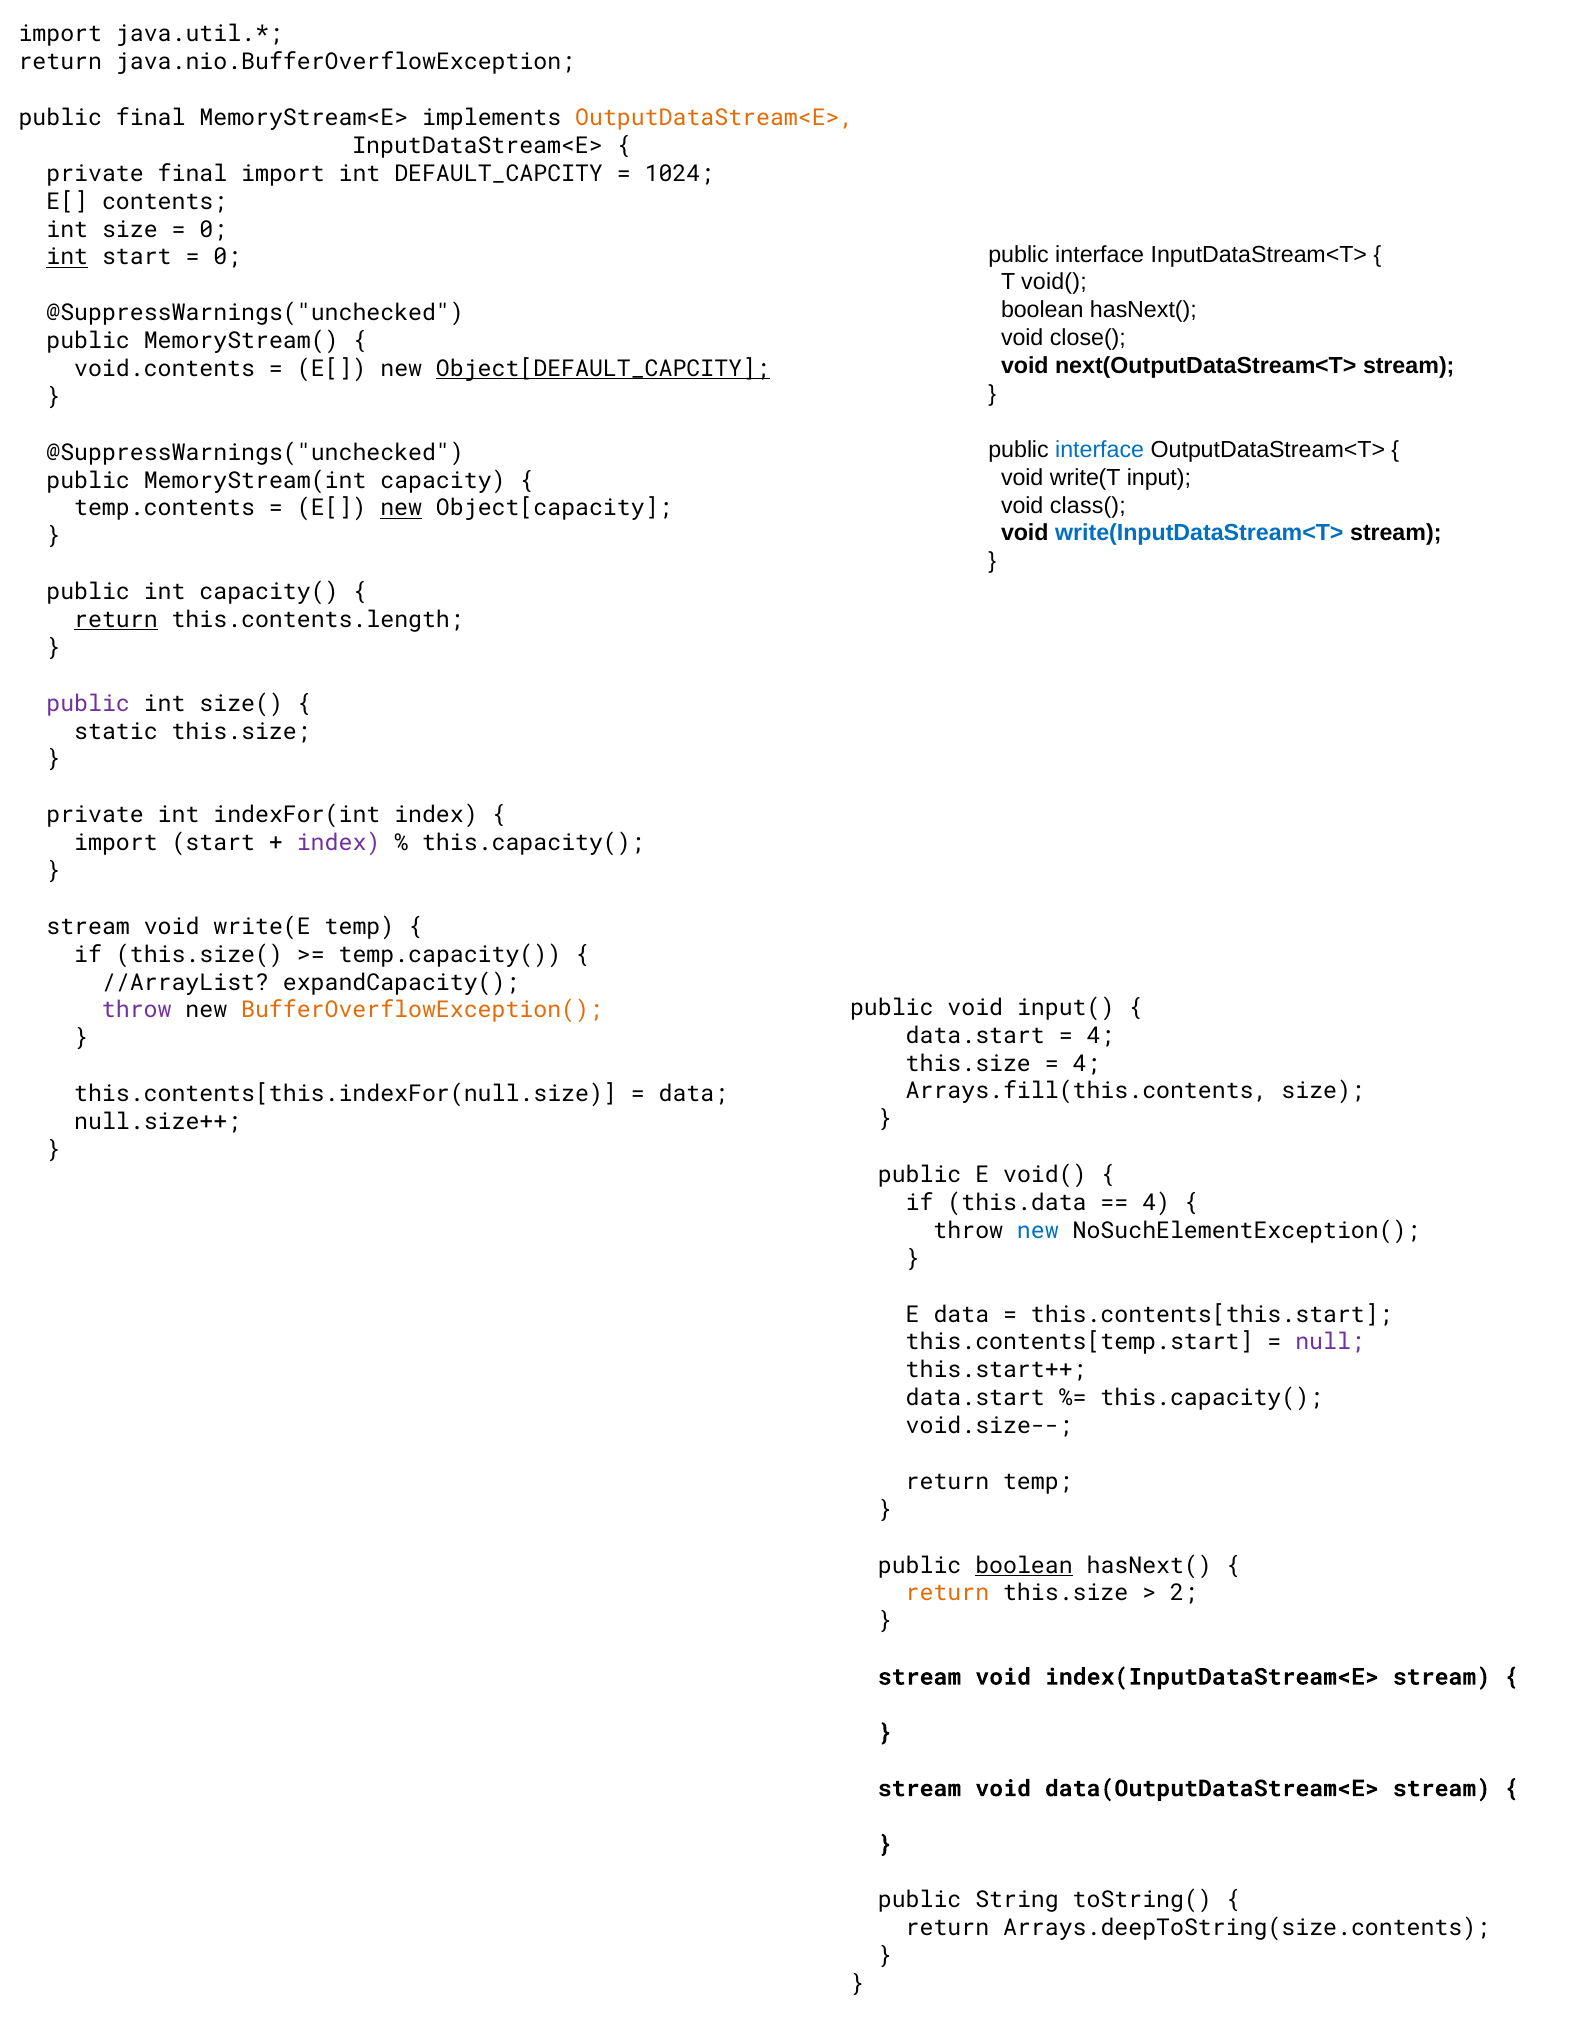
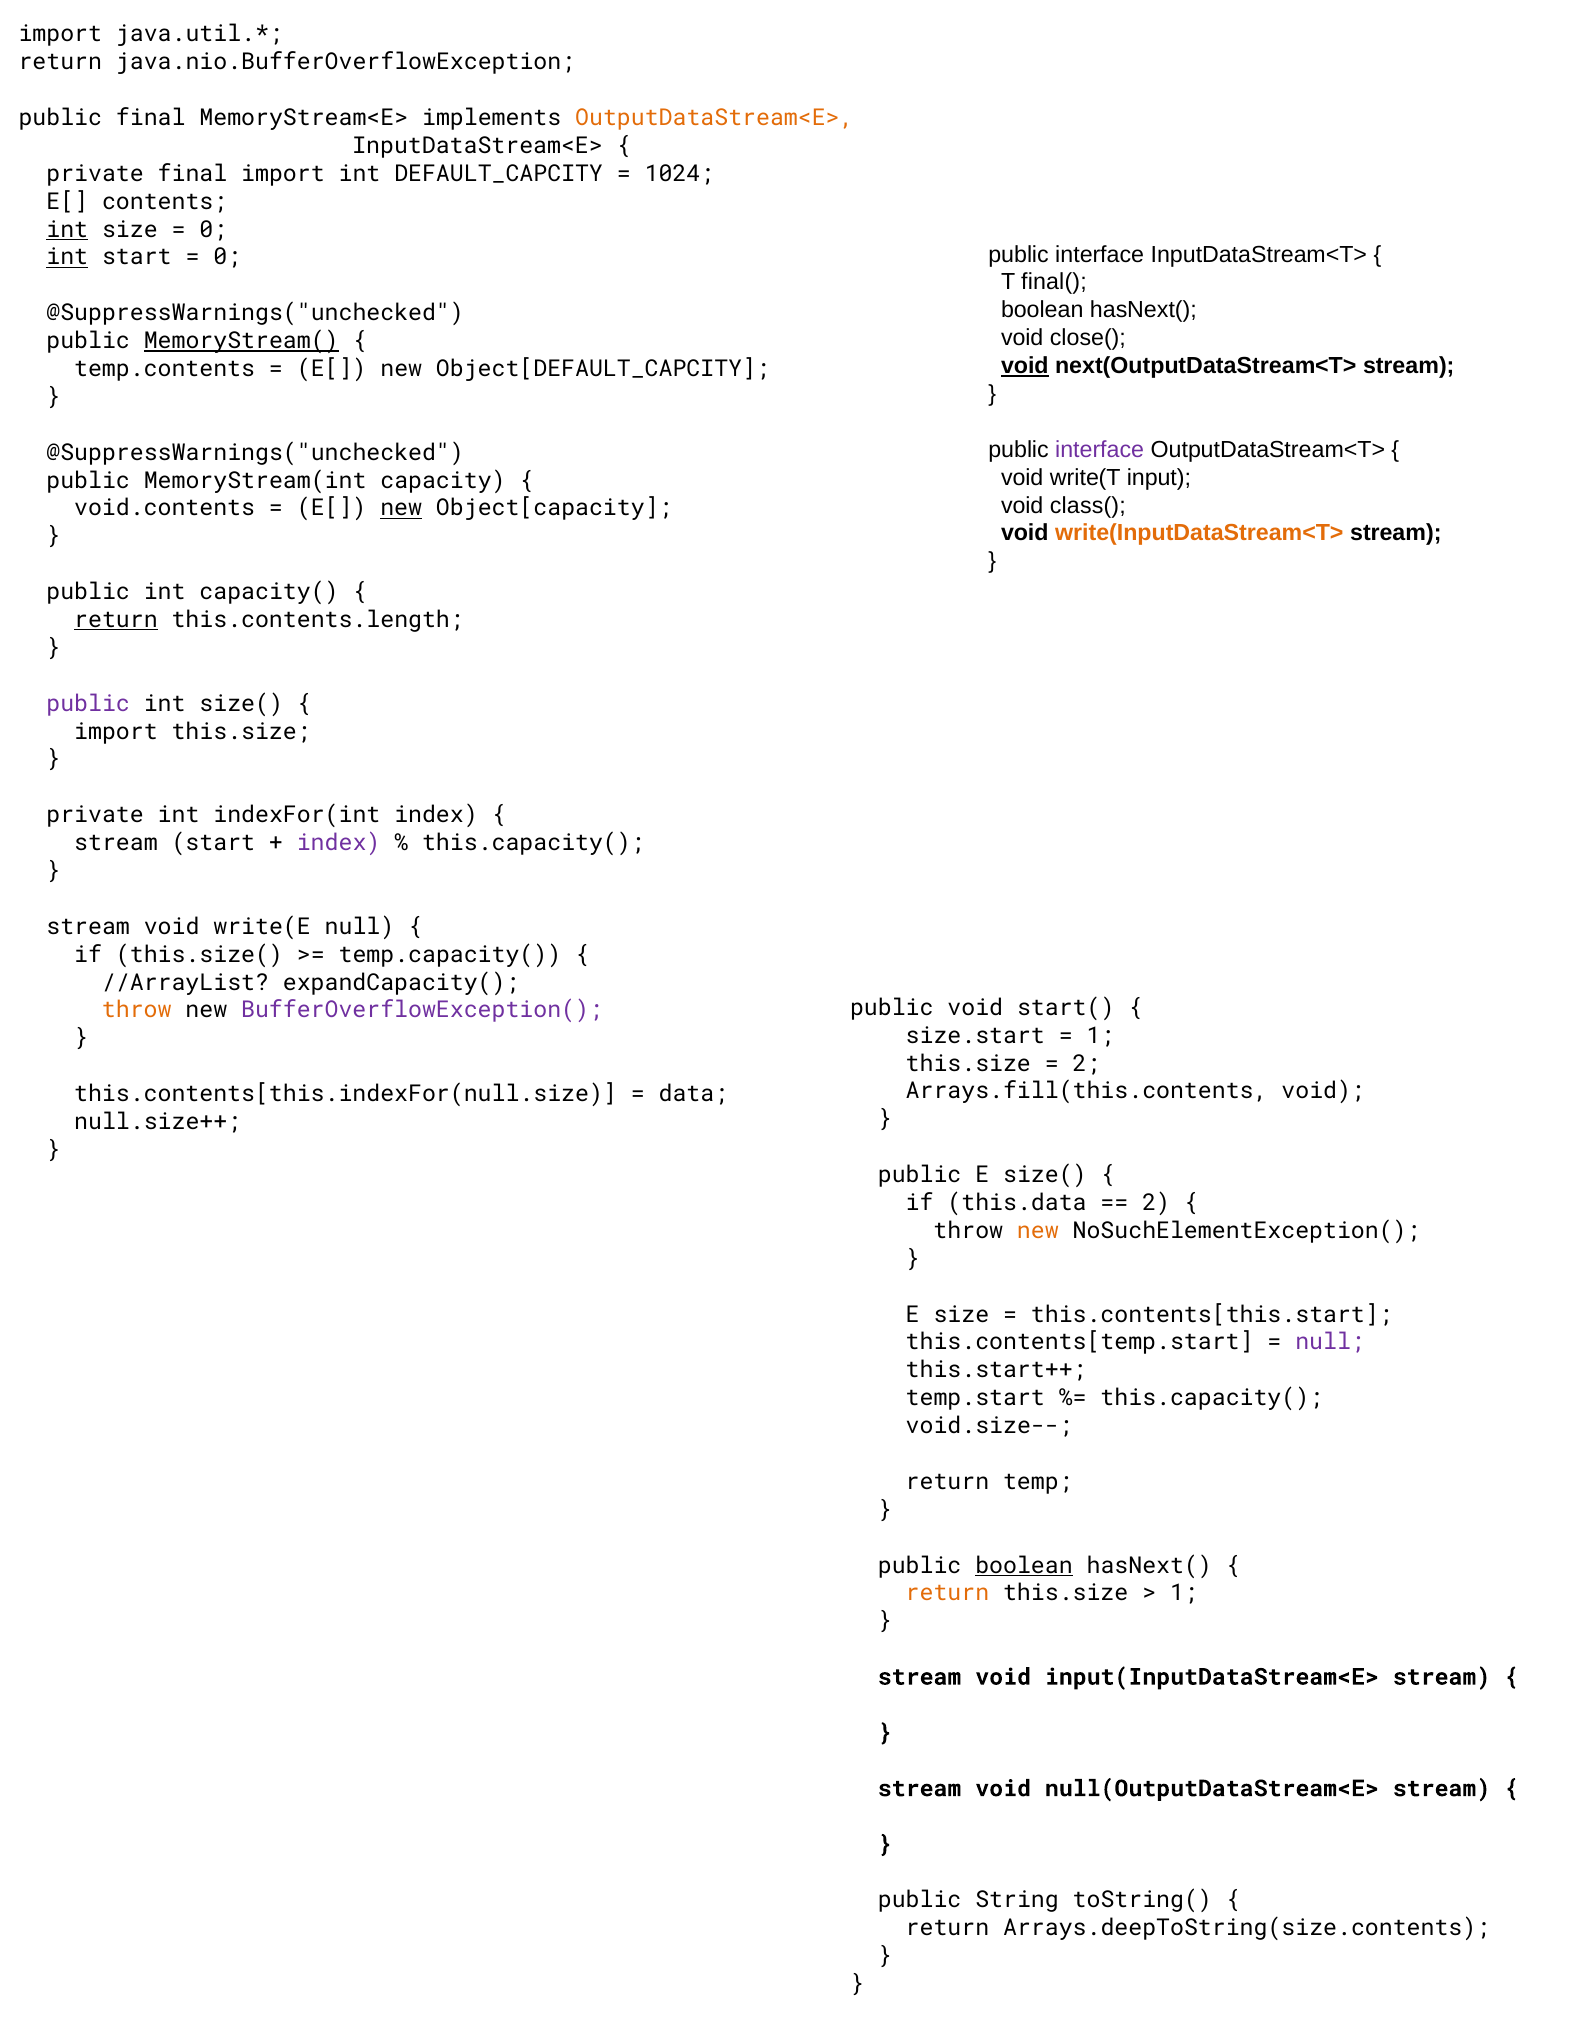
int at (67, 229) underline: none -> present
T void(: void( -> final(
MemoryStream( underline: none -> present
void at (1025, 366) underline: none -> present
void.contents: void.contents -> temp.contents
Object[DEFAULT_CAPCITY underline: present -> none
interface at (1100, 450) colour: blue -> purple
temp.contents: temp.contents -> void.contents
write(InputDataStream<T> colour: blue -> orange
static at (116, 731): static -> import
import at (116, 843): import -> stream
write(E temp: temp -> null
input(: input( -> start(
throw at (137, 1010) colour: purple -> orange
BufferOverflowException( colour: orange -> purple
data.start at (975, 1035): data.start -> size.start
4 at (1101, 1035): 4 -> 1
4 at (1087, 1063): 4 -> 2
Arrays.fill(this.contents size: size -> void
E void(: void( -> size(
4 at (1156, 1203): 4 -> 2
new at (1038, 1230) colour: blue -> orange
E data: data -> size
data.start at (975, 1398): data.start -> temp.start
2 at (1184, 1593): 2 -> 1
index(InputDataStream<E>: index(InputDataStream<E> -> input(InputDataStream<E>
data(OutputDataStream<E>: data(OutputDataStream<E> -> null(OutputDataStream<E>
